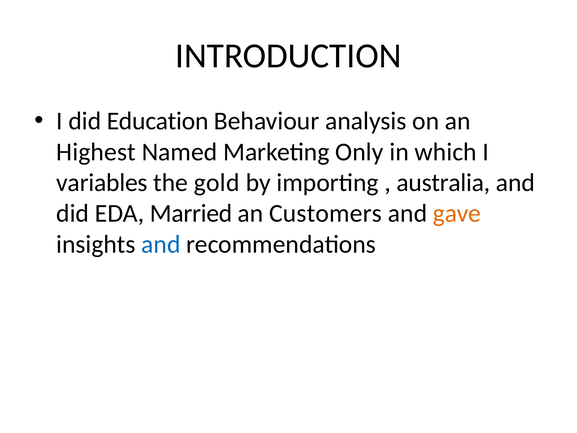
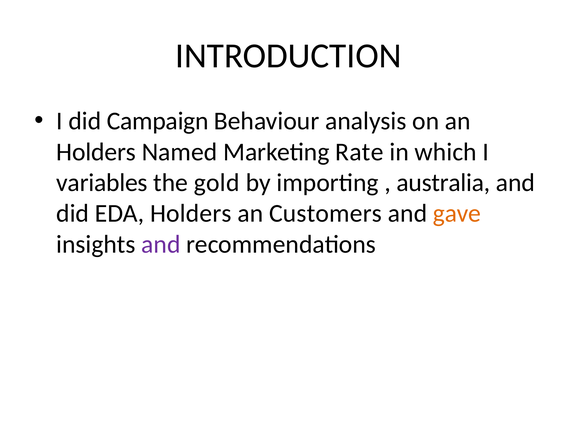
Education: Education -> Campaign
Highest at (96, 152): Highest -> Holders
Only: Only -> Rate
EDA Married: Married -> Holders
and at (161, 244) colour: blue -> purple
